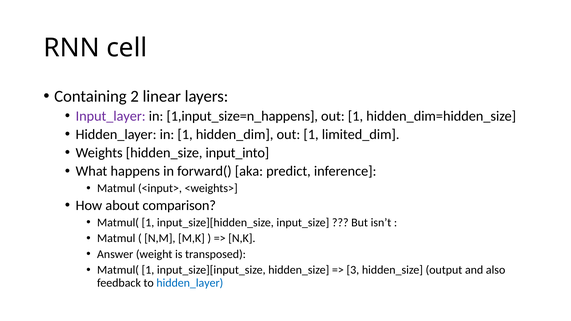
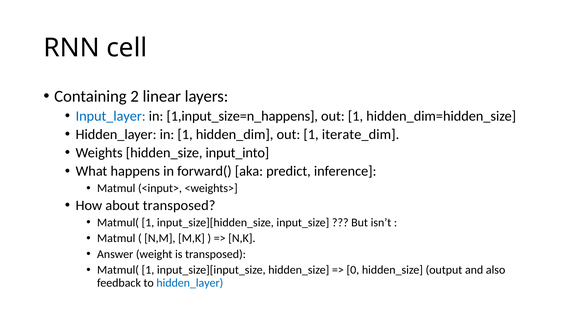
Input_layer colour: purple -> blue
limited_dim: limited_dim -> iterate_dim
about comparison: comparison -> transposed
3: 3 -> 0
